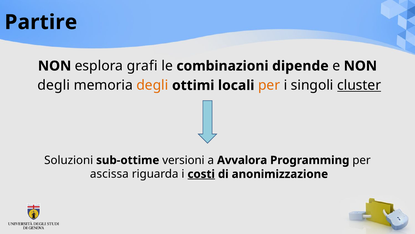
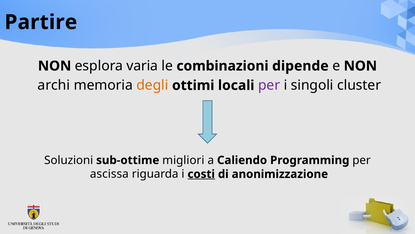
grafi: grafi -> varia
degli at (54, 85): degli -> archi
per at (269, 85) colour: orange -> purple
cluster underline: present -> none
versioni: versioni -> migliori
Avvalora: Avvalora -> Caliendo
